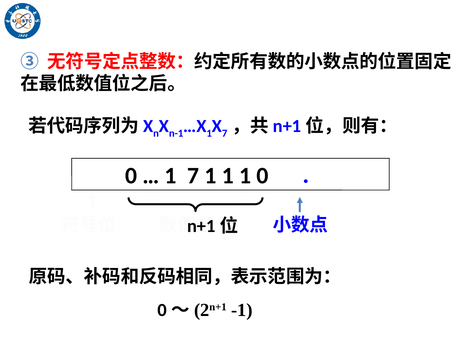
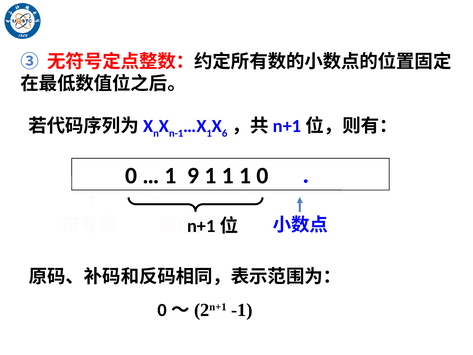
7 at (225, 133): 7 -> 6
1 7: 7 -> 9
